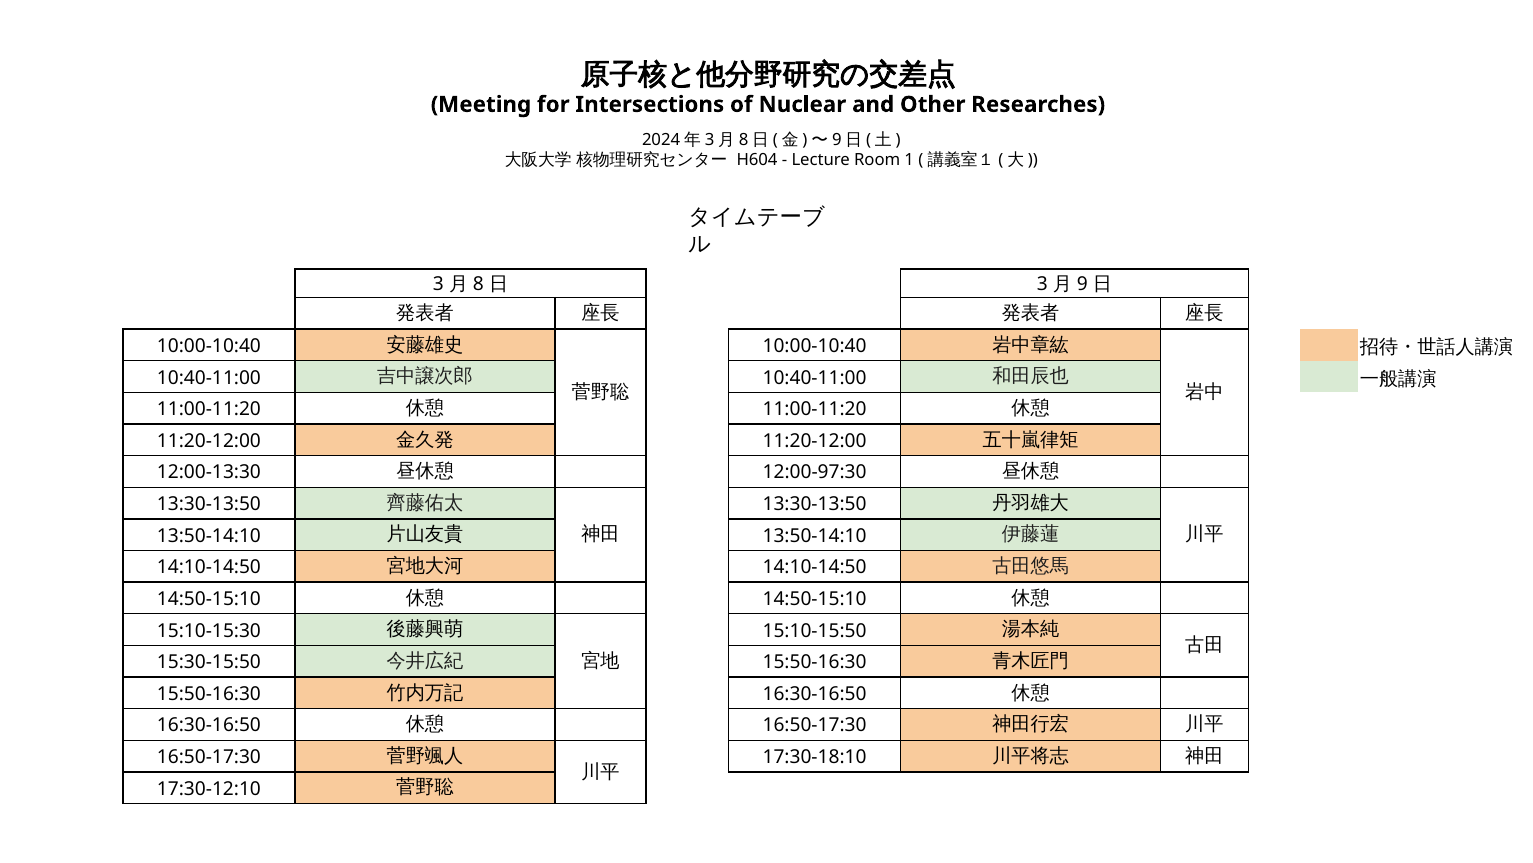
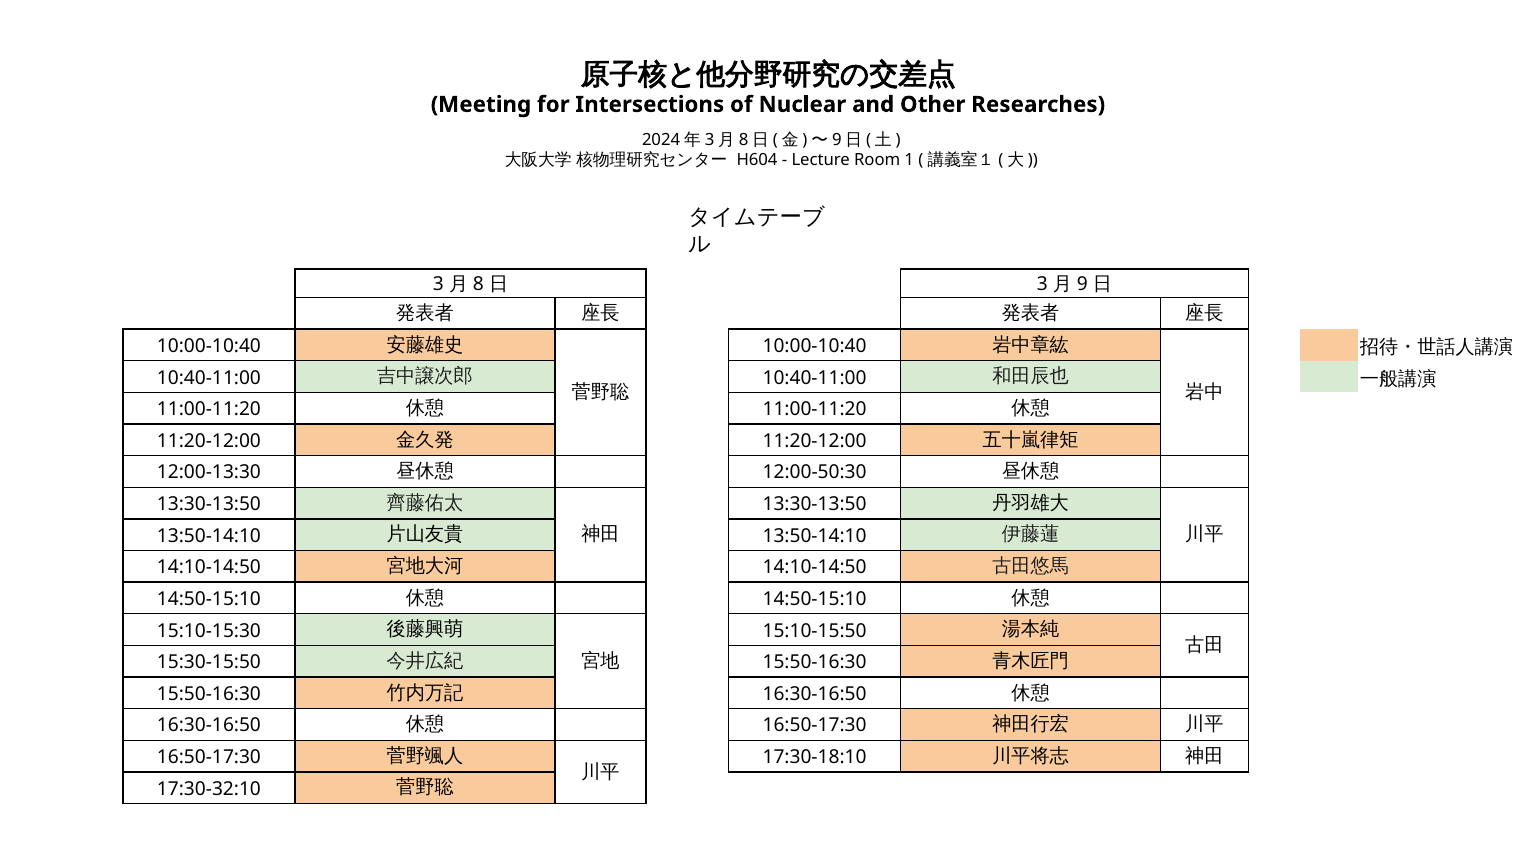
12:00-97:30: 12:00-97:30 -> 12:00-50:30
17:30-12:10: 17:30-12:10 -> 17:30-32:10
